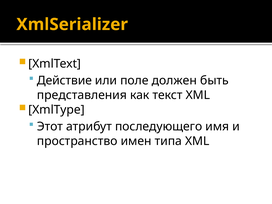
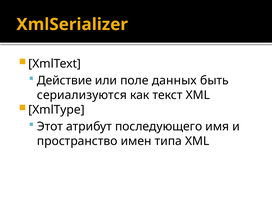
должен: должен -> данных
представления: представления -> сериализуются
